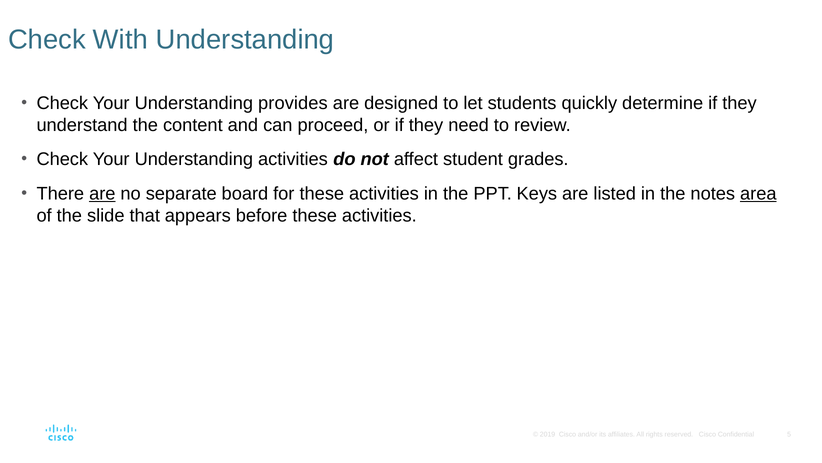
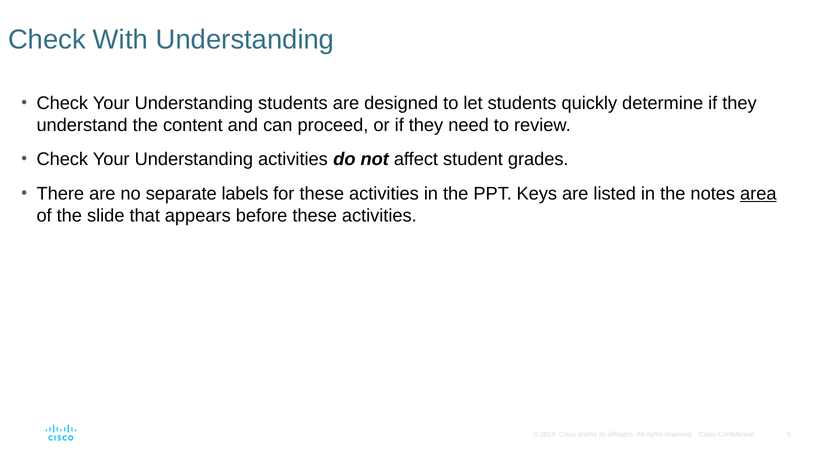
Understanding provides: provides -> students
are at (102, 193) underline: present -> none
board: board -> labels
